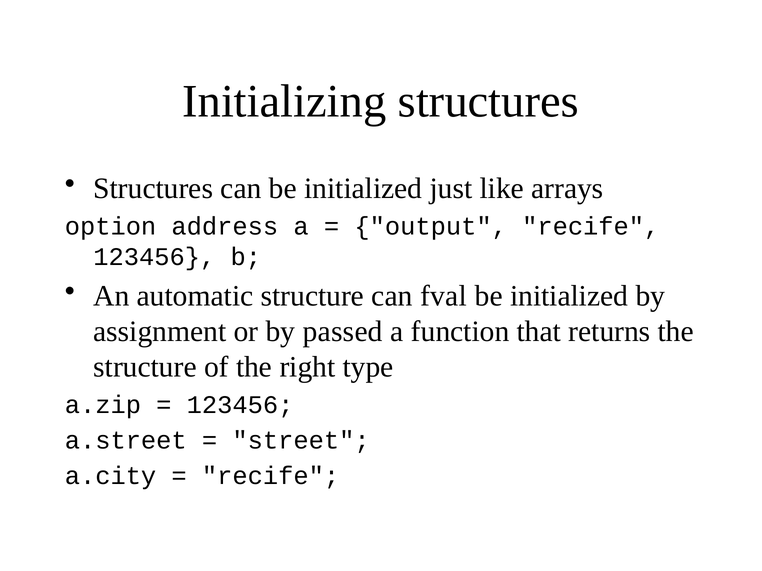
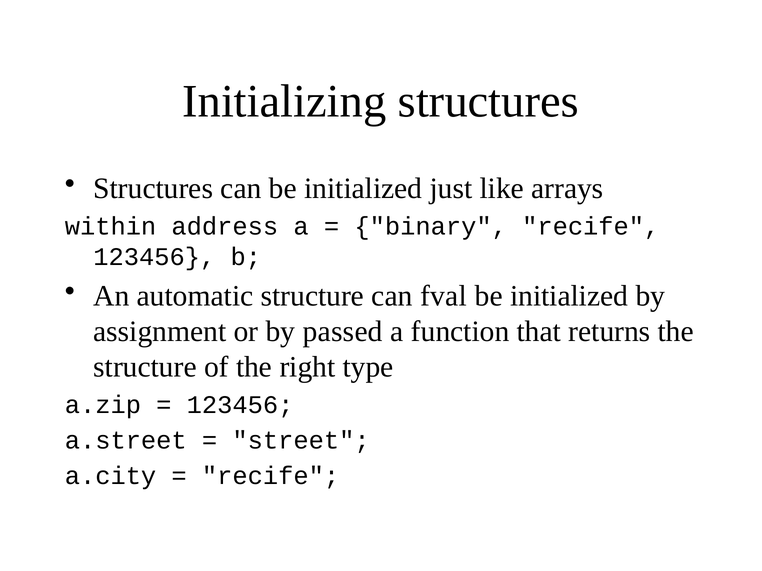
option: option -> within
output: output -> binary
